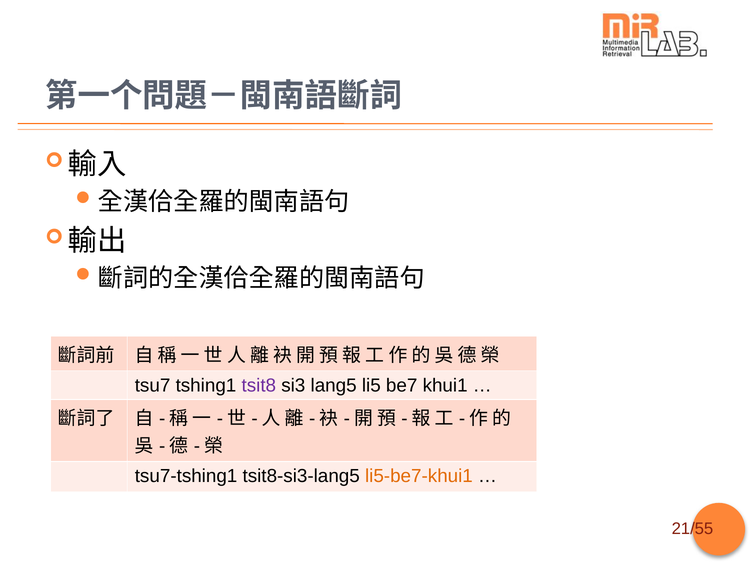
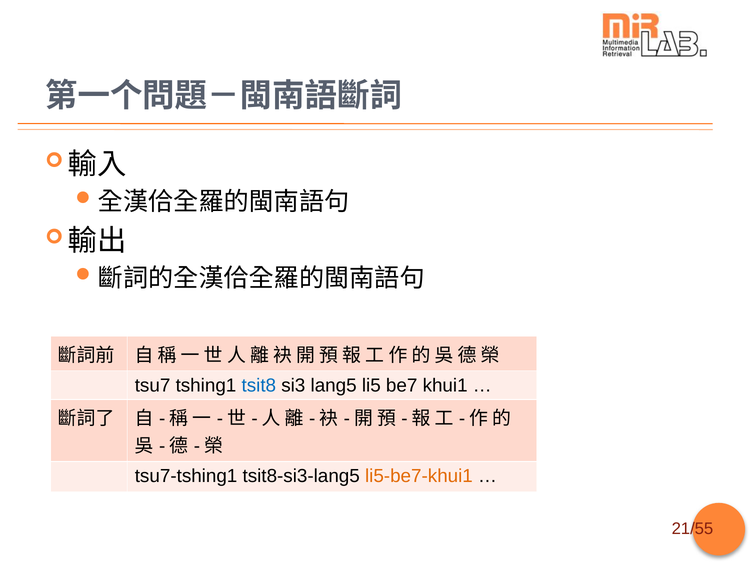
tsit8 colour: purple -> blue
